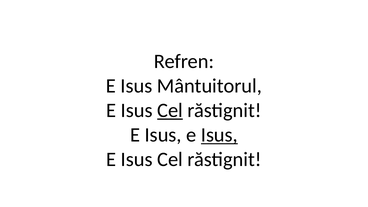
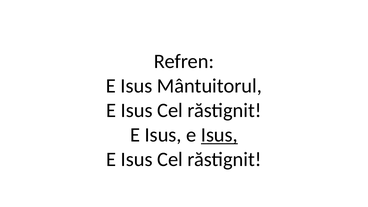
Cel at (170, 110) underline: present -> none
